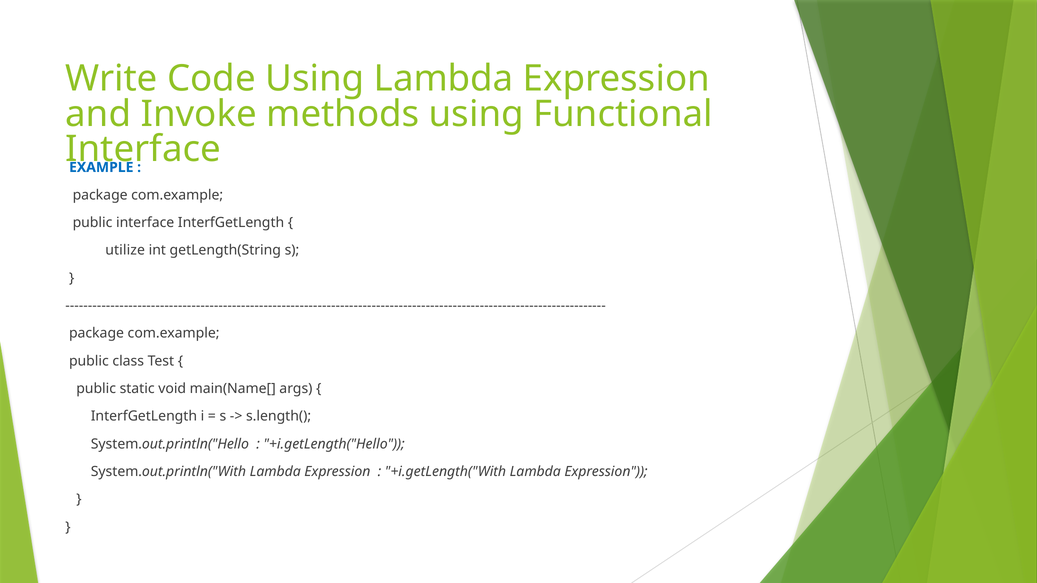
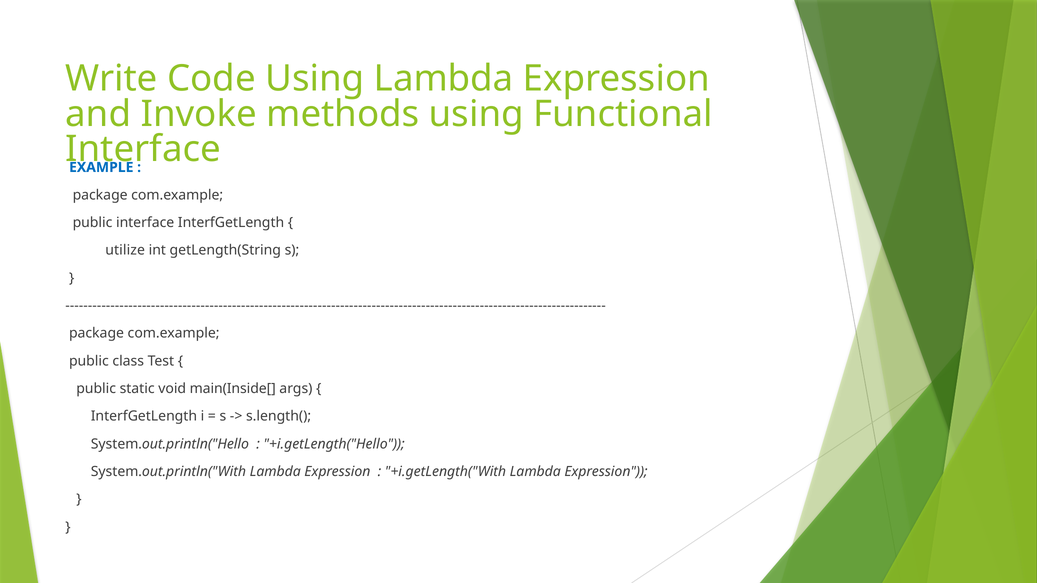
main(Name[: main(Name[ -> main(Inside[
